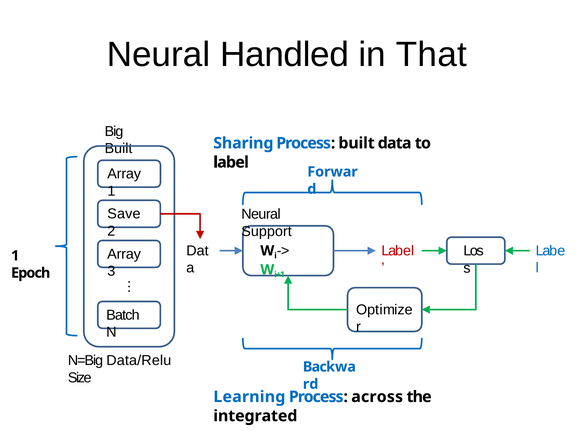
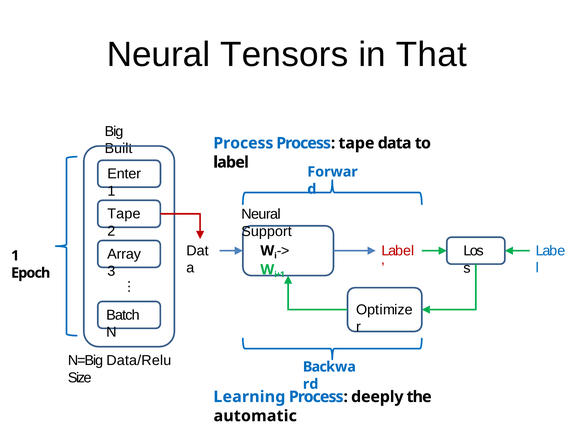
Handled: Handled -> Tensors
Sharing at (243, 143): Sharing -> Process
Process built: built -> tape
Array at (124, 174): Array -> Enter
Save at (124, 214): Save -> Tape
across: across -> deeply
integrated: integrated -> automatic
